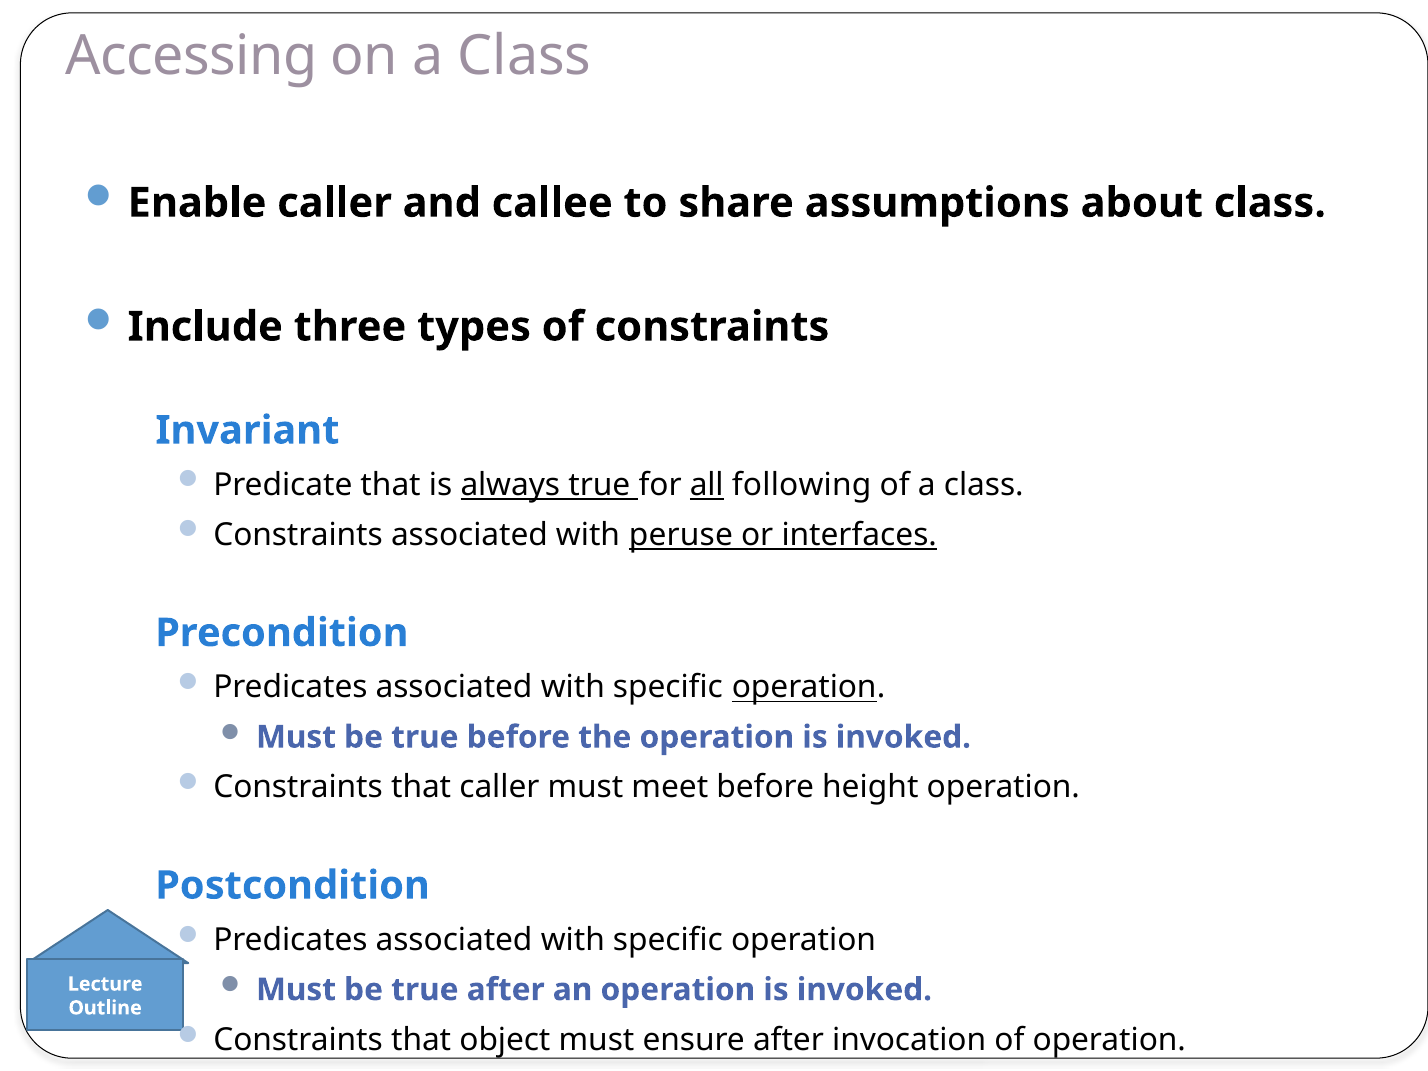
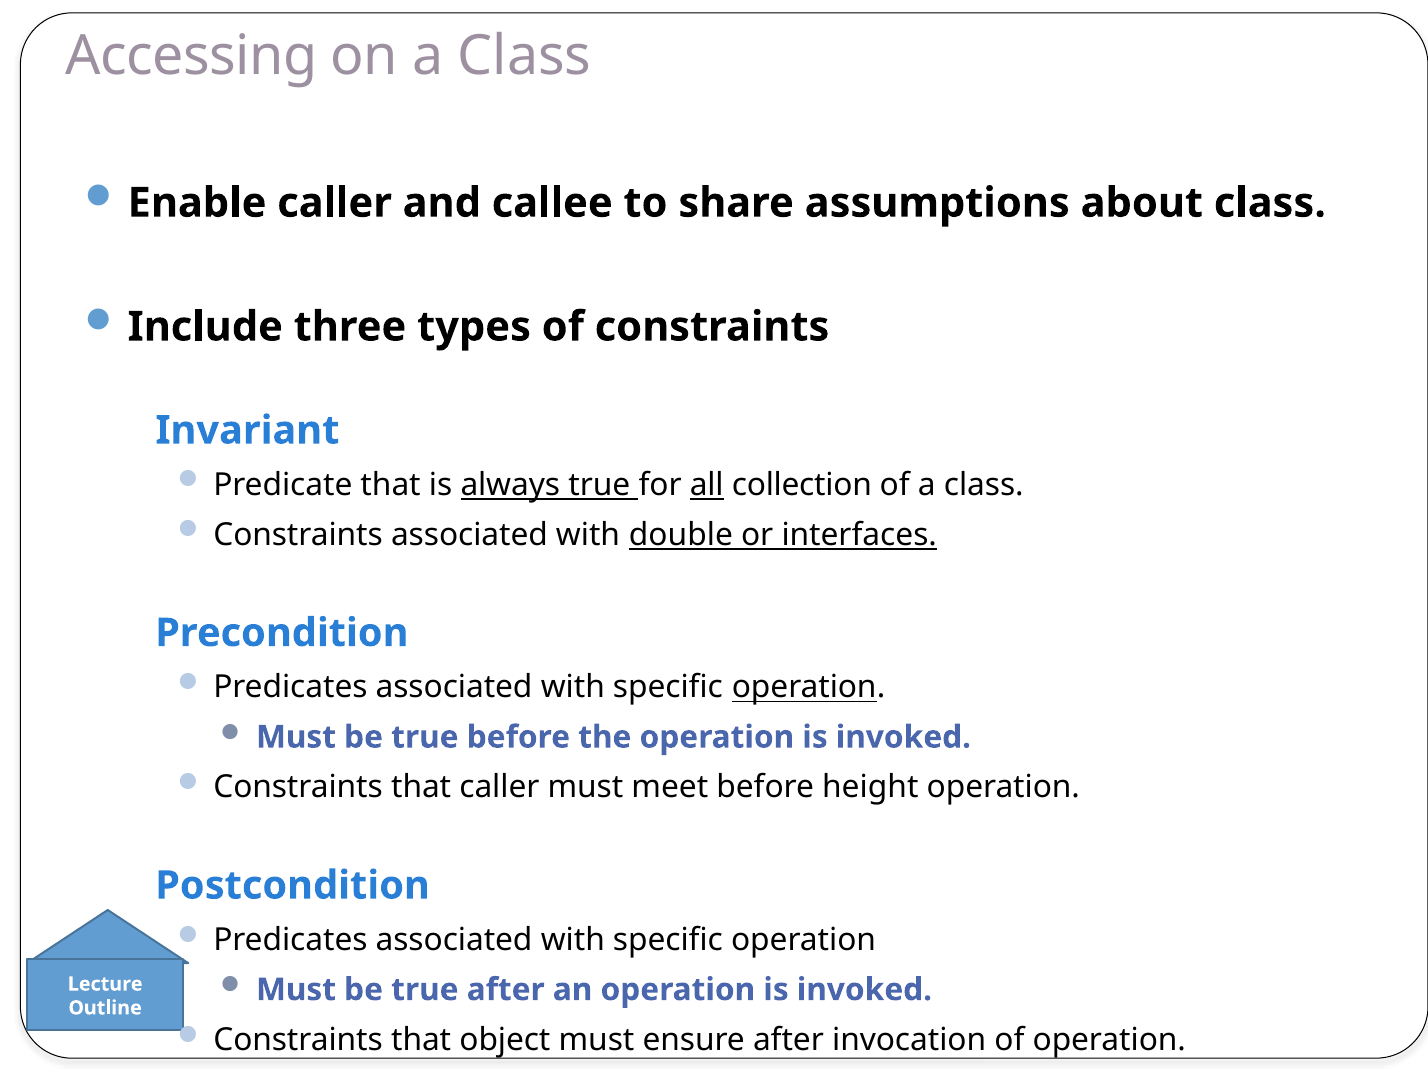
following: following -> collection
peruse: peruse -> double
